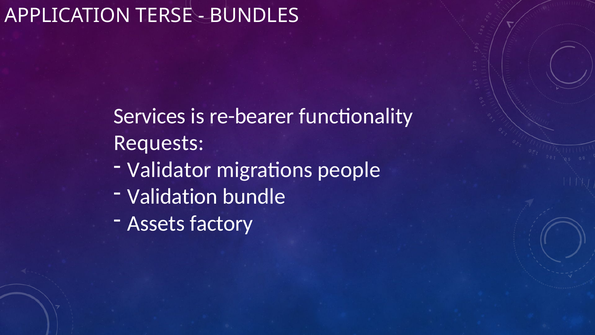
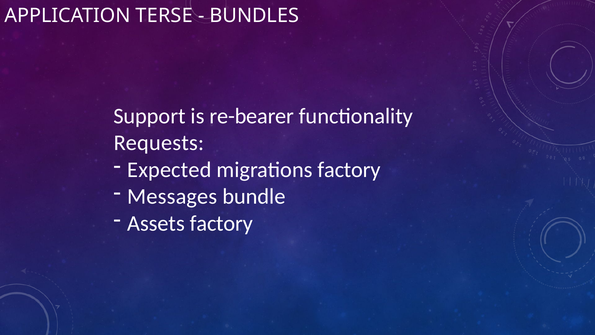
Services: Services -> Support
Validator: Validator -> Expected
migrations people: people -> factory
Validation: Validation -> Messages
